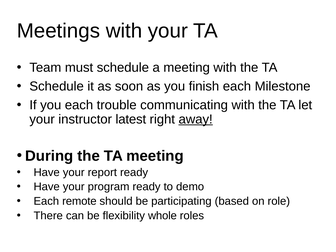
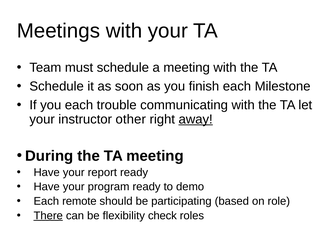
latest: latest -> other
There underline: none -> present
whole: whole -> check
